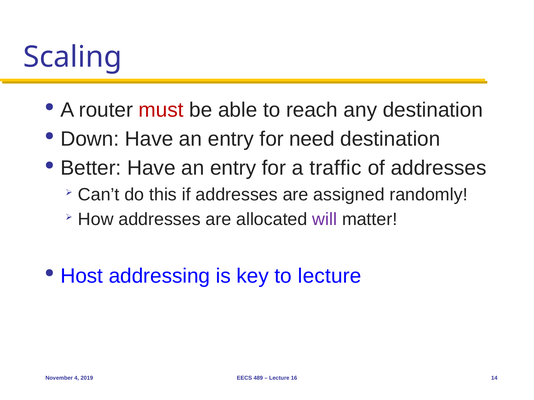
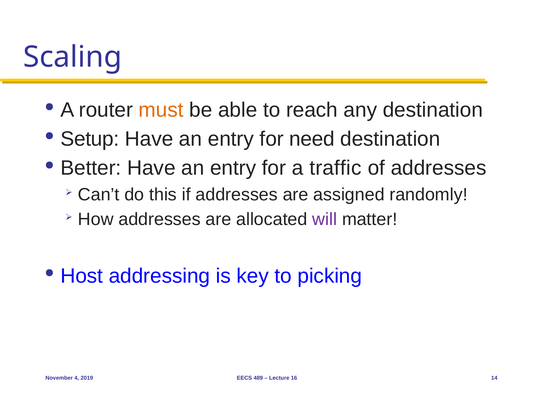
must colour: red -> orange
Down: Down -> Setup
to lecture: lecture -> picking
